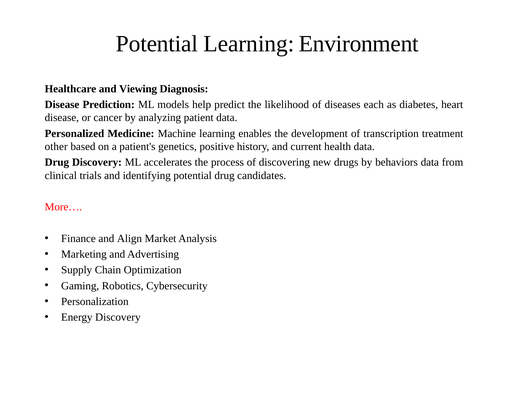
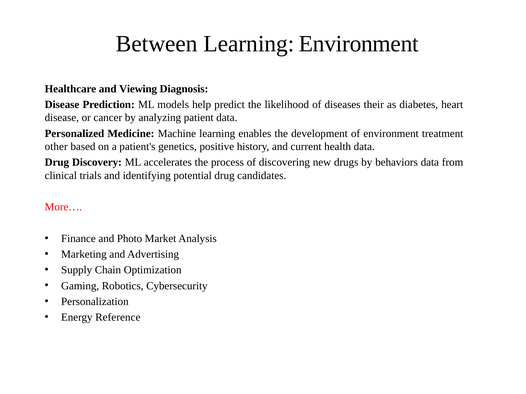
Potential at (157, 44): Potential -> Between
each: each -> their
of transcription: transcription -> environment
Align: Align -> Photo
Energy Discovery: Discovery -> Reference
